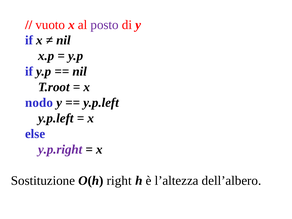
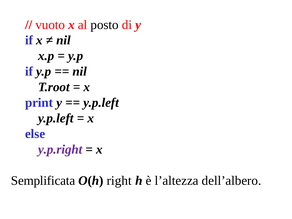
posto colour: purple -> black
nodo: nodo -> print
Sostituzione: Sostituzione -> Semplificata
